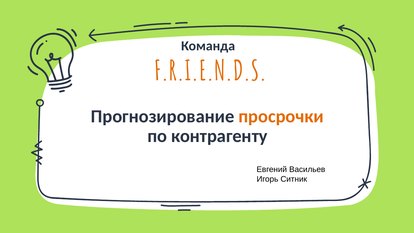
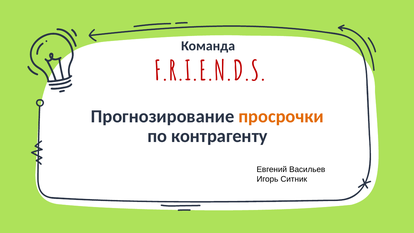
F.R.I.E.N.D.S colour: orange -> red
